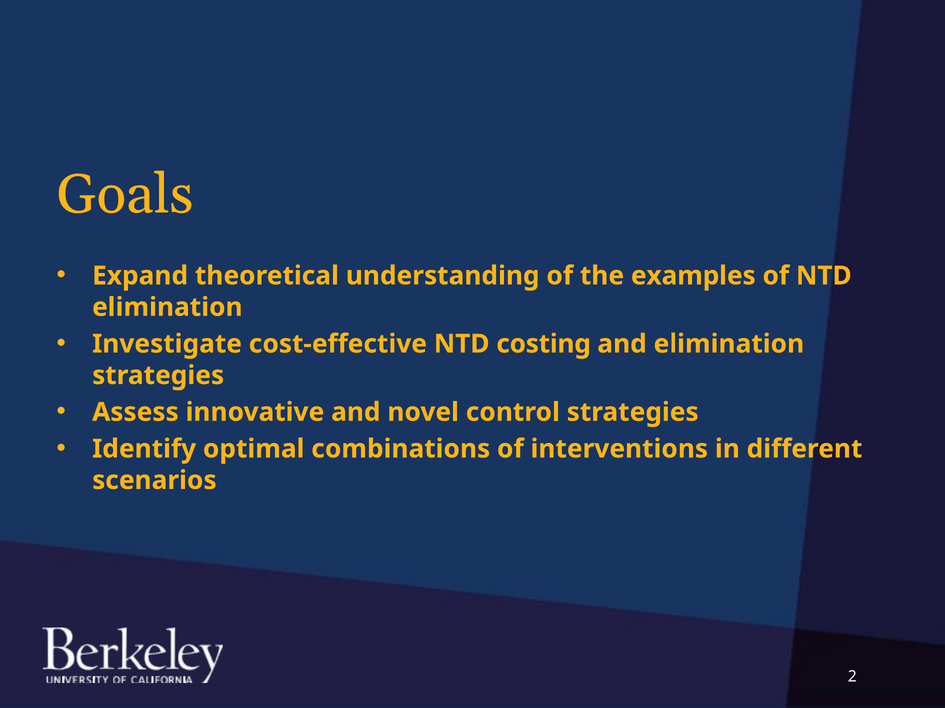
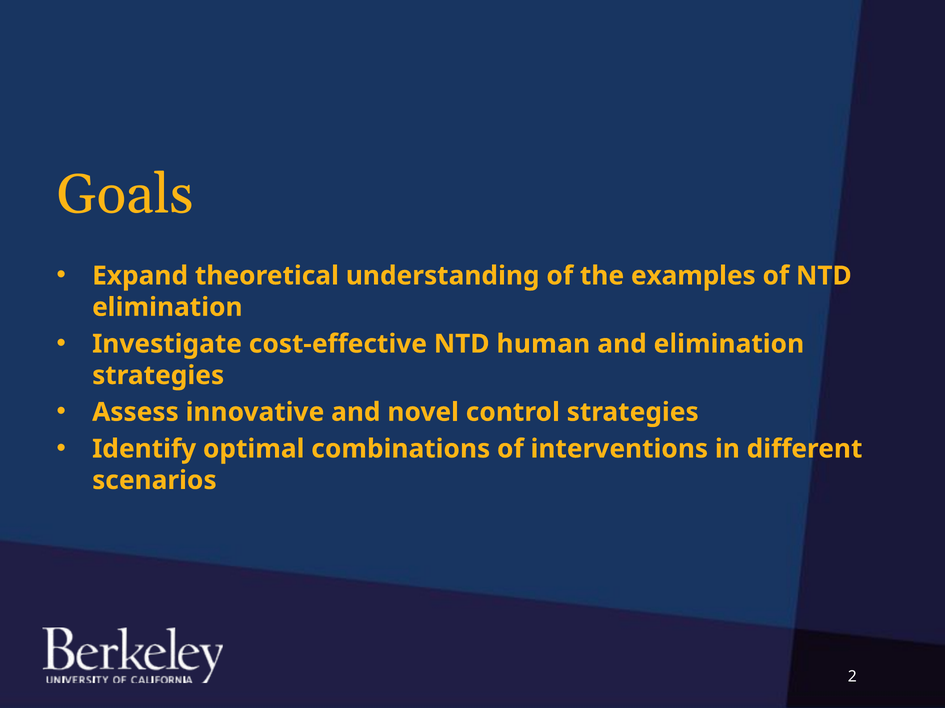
costing: costing -> human
